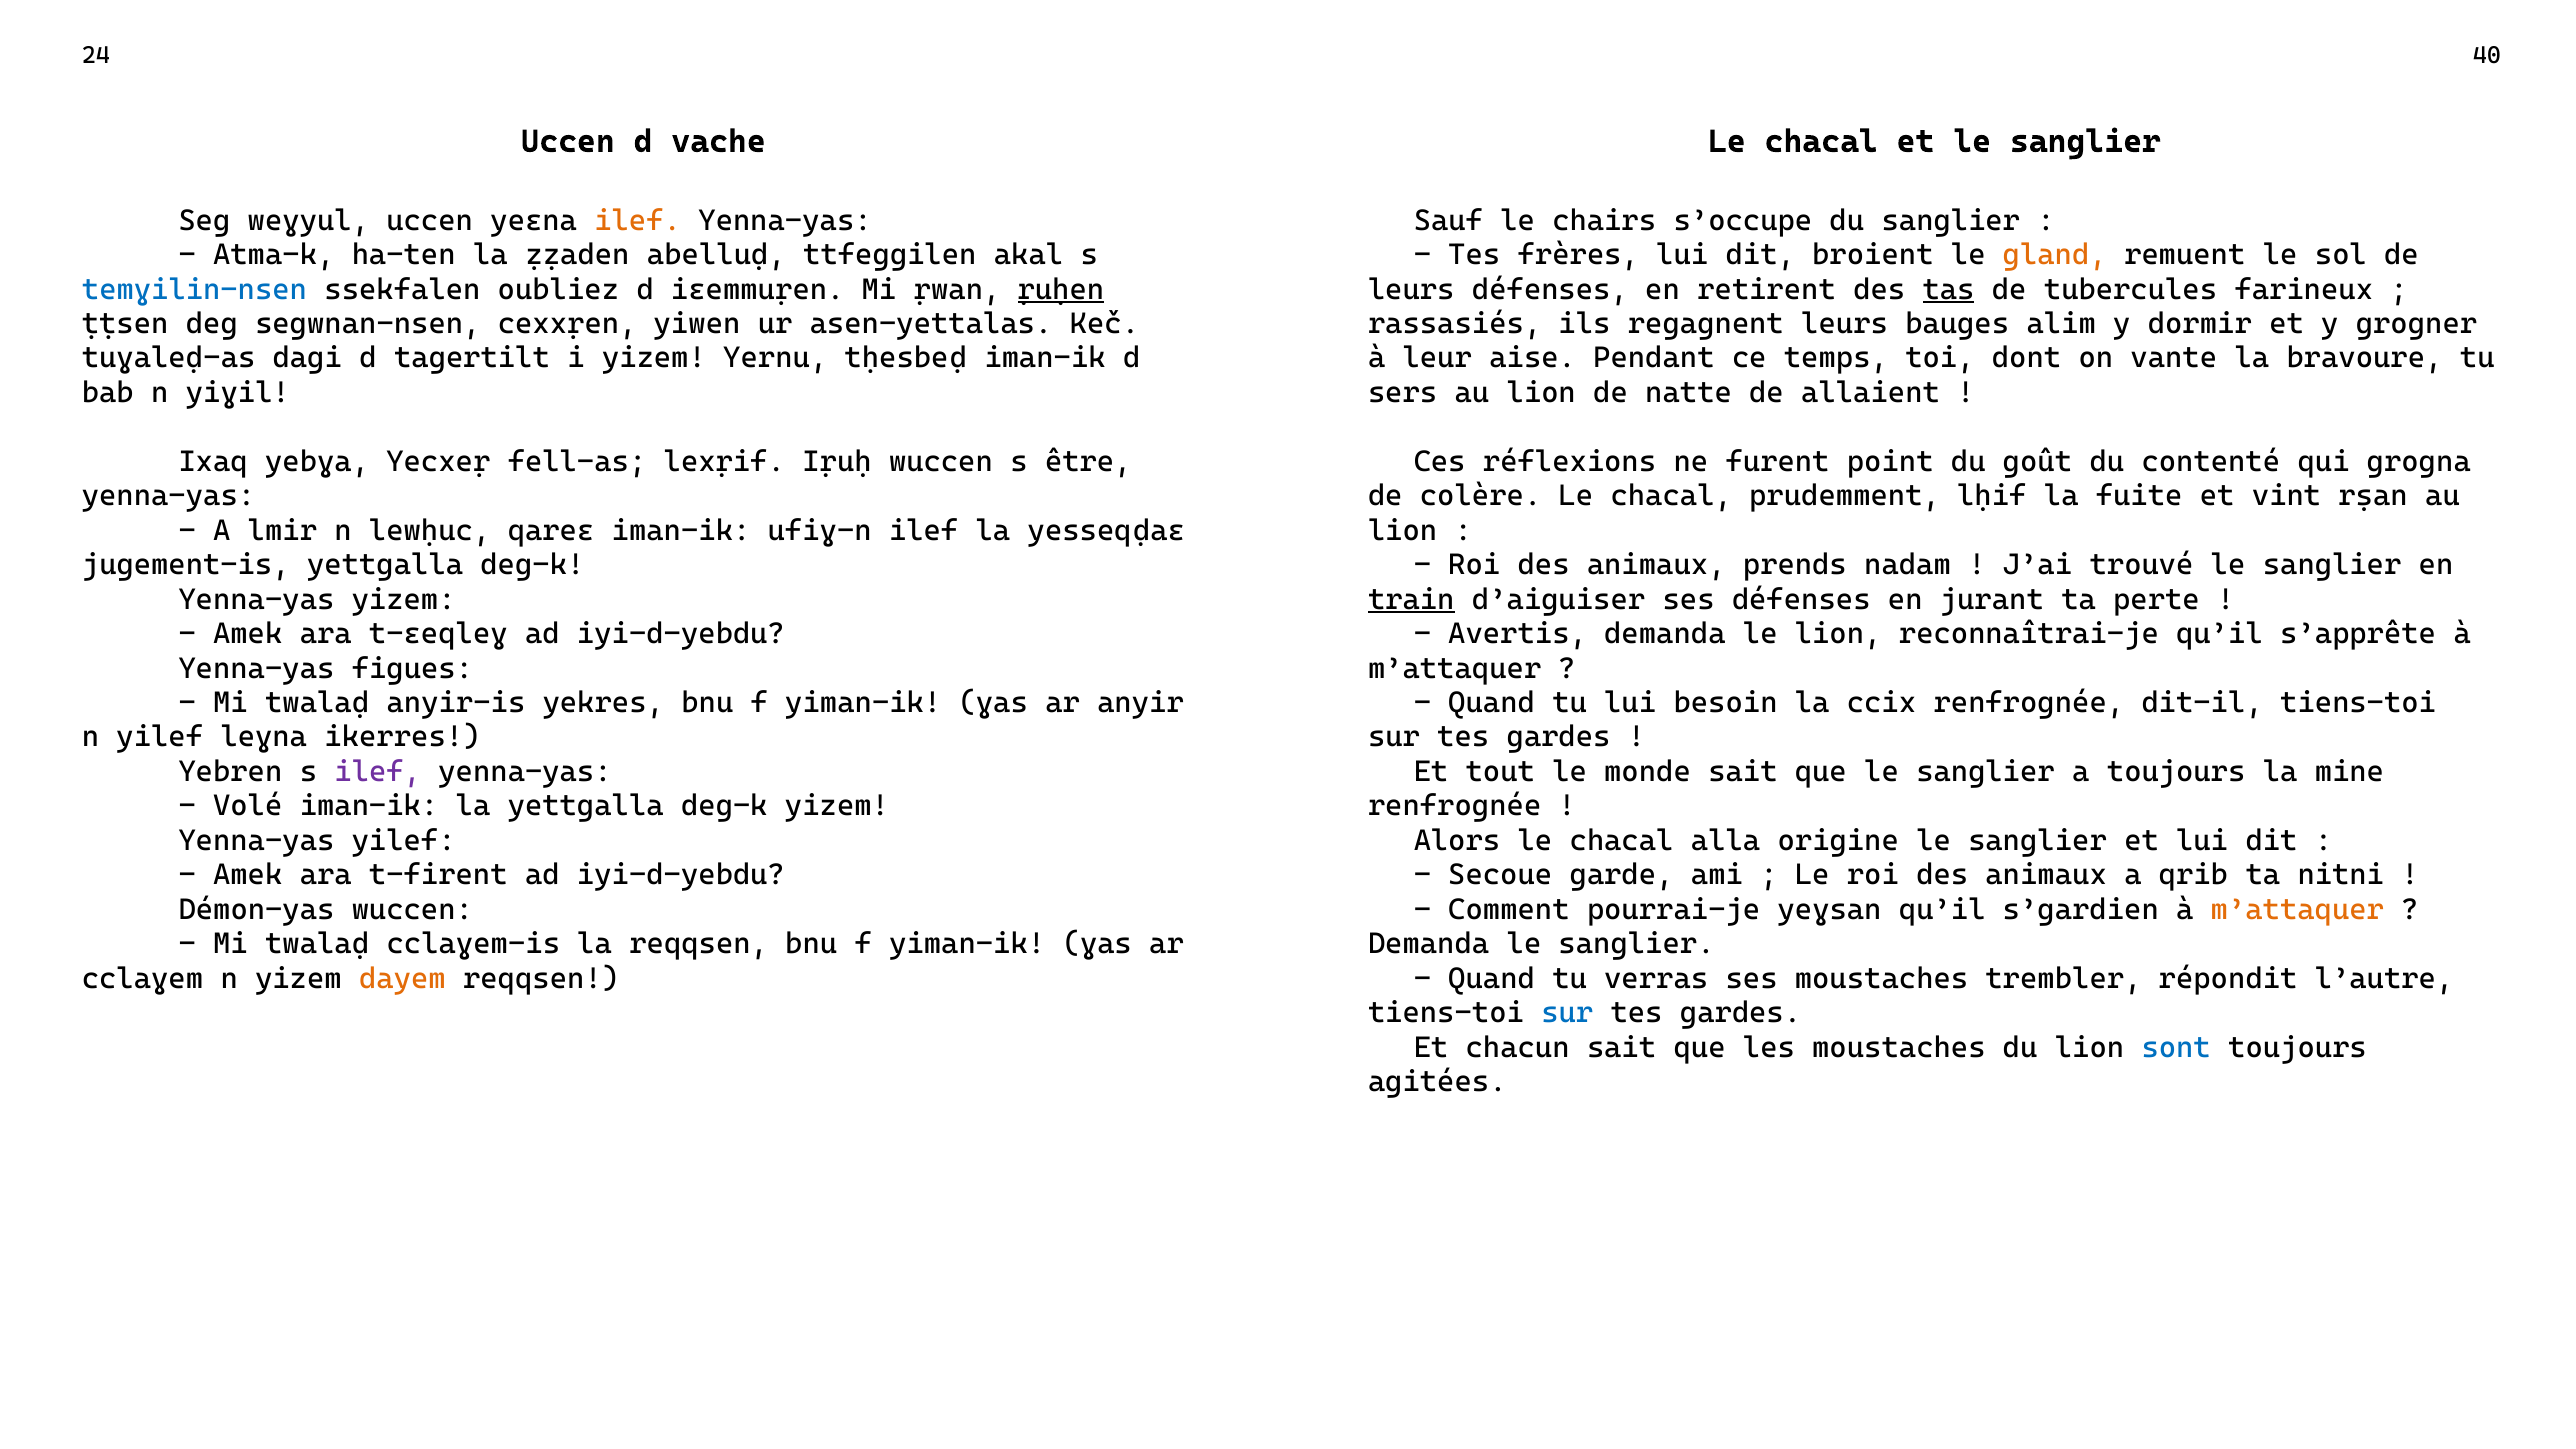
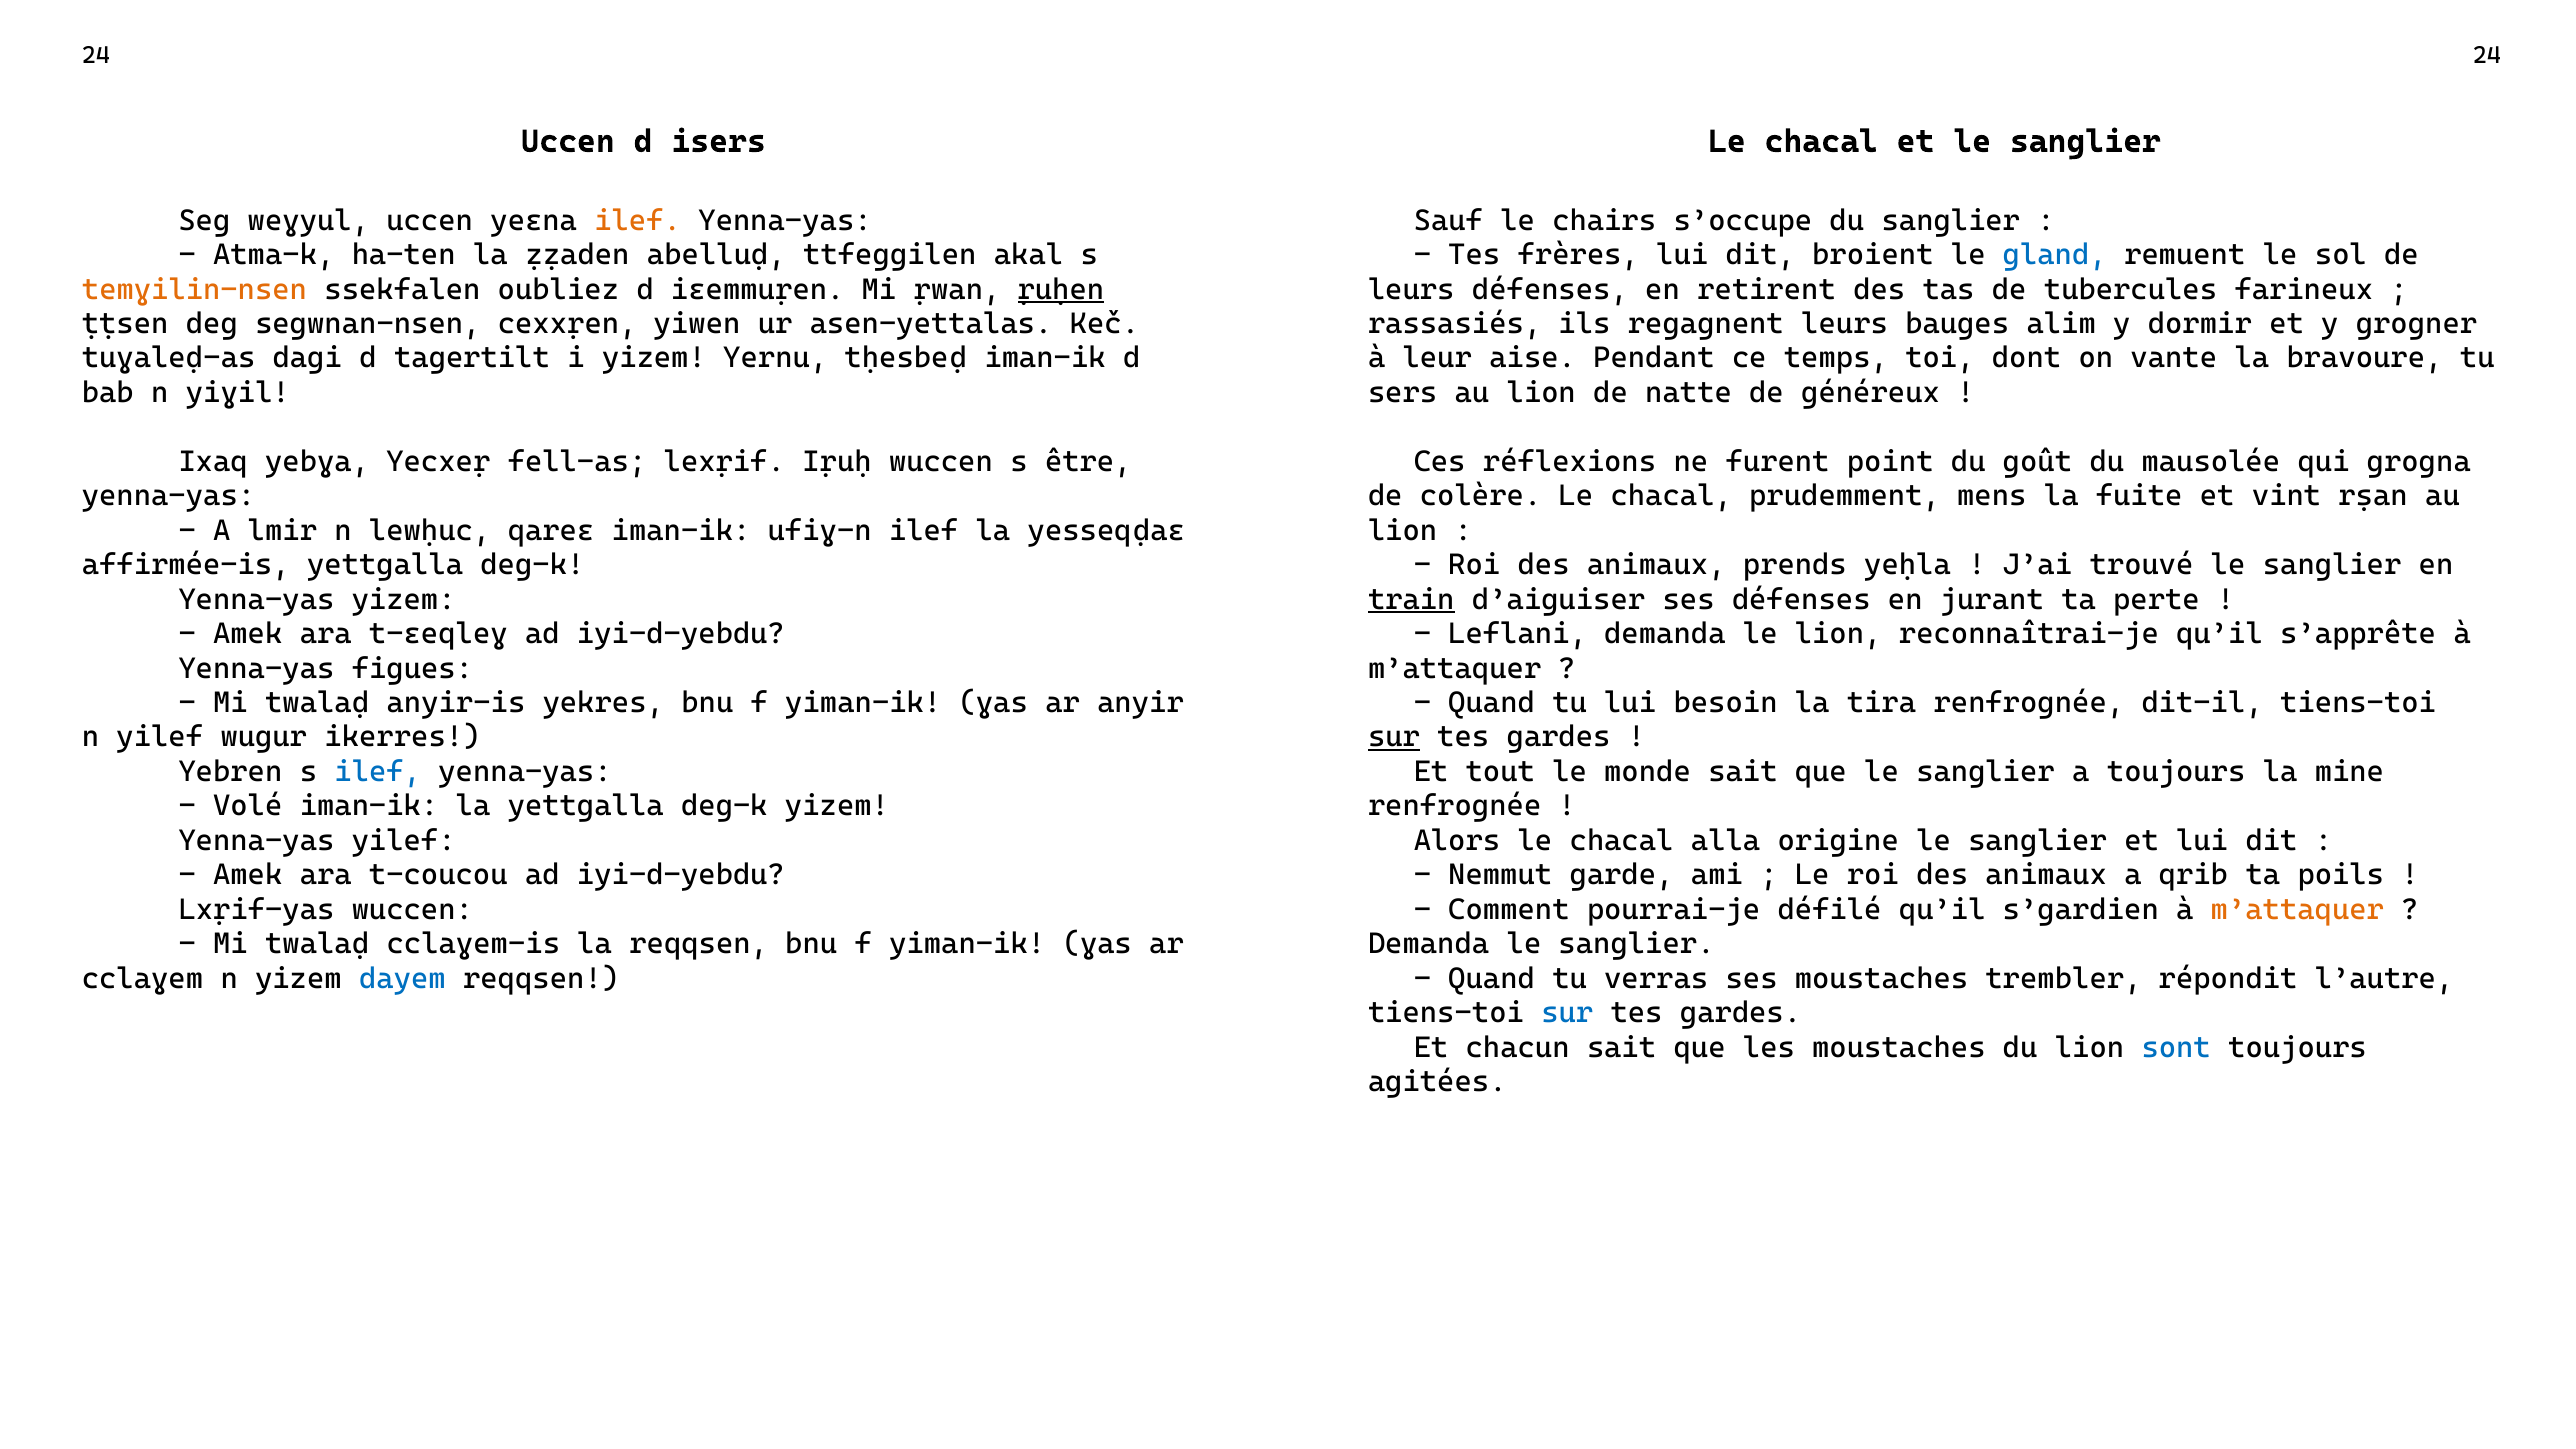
24 40: 40 -> 24
vache: vache -> isers
gland colour: orange -> blue
temɣilin-nsen colour: blue -> orange
tas underline: present -> none
allaient: allaient -> généreux
contenté: contenté -> mausolée
lḥif: lḥif -> mens
jugement-is: jugement-is -> affirmée-is
nadam: nadam -> yeḥla
Avertis: Avertis -> Leflani
ccix: ccix -> tira
leɣna: leɣna -> wugur
sur at (1394, 737) underline: none -> present
ilef at (378, 772) colour: purple -> blue
t-firent: t-firent -> t-coucou
Secoue: Secoue -> Nemmut
nitni: nitni -> poils
Démon-yas: Démon-yas -> Lxṛif-yas
yeɣsan: yeɣsan -> défilé
dayem colour: orange -> blue
